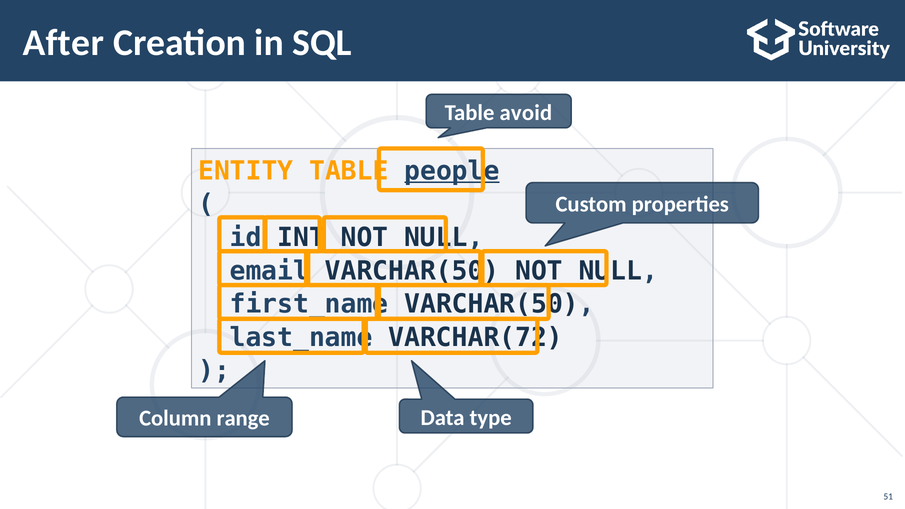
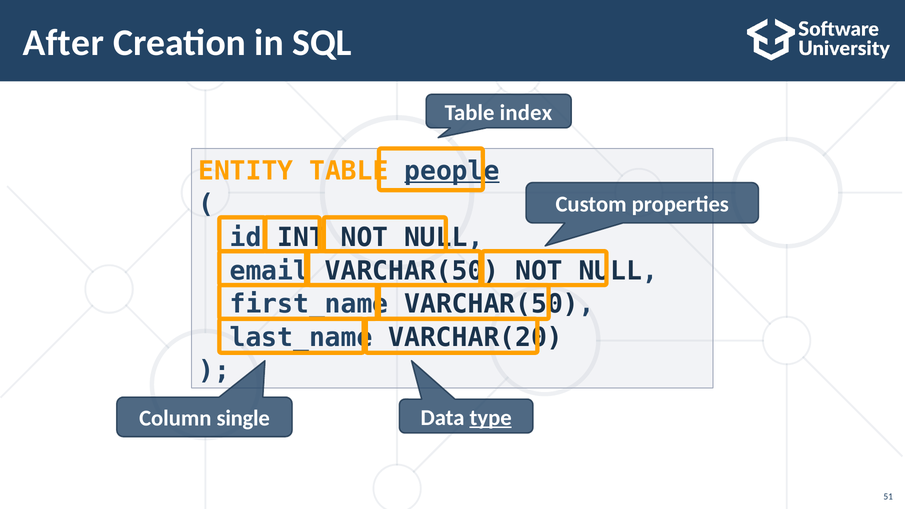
avoid: avoid -> index
VARCHAR(72: VARCHAR(72 -> VARCHAR(20
range: range -> single
type underline: none -> present
